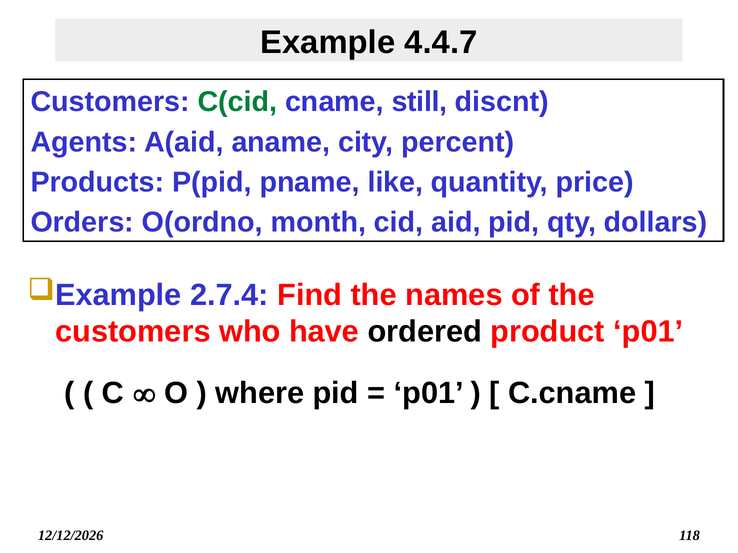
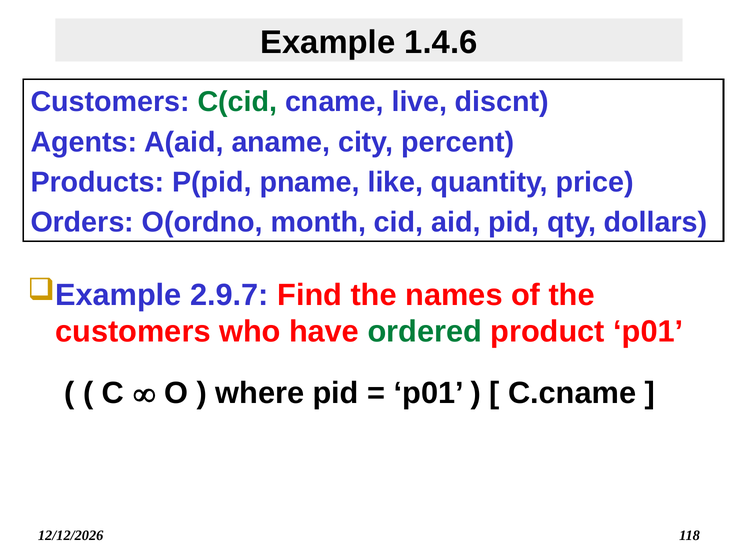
4.4.7: 4.4.7 -> 1.4.6
still: still -> live
2.7.4: 2.7.4 -> 2.9.7
ordered colour: black -> green
